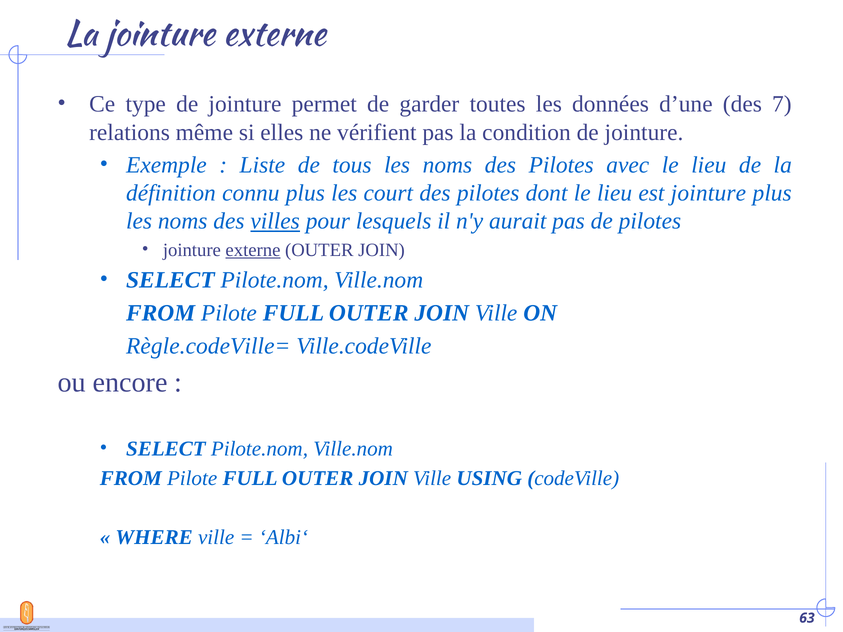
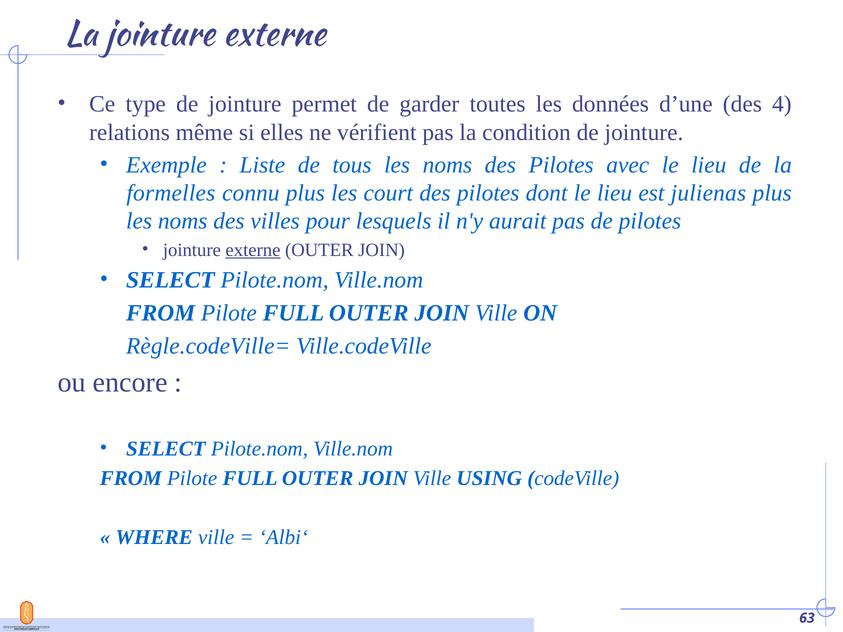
7: 7 -> 4
définition: définition -> formelles
est jointure: jointure -> julienas
villes underline: present -> none
